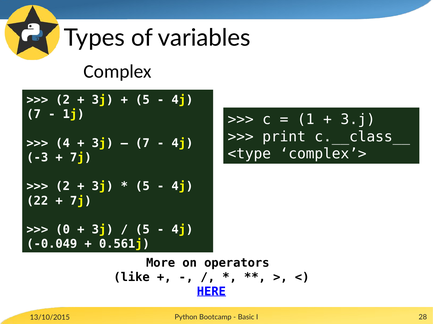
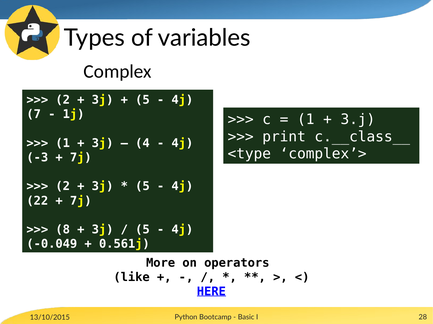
4 at (63, 143): 4 -> 1
7 at (142, 143): 7 -> 4
0: 0 -> 8
